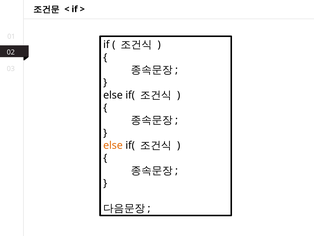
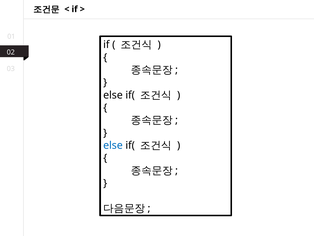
else at (113, 145) colour: orange -> blue
